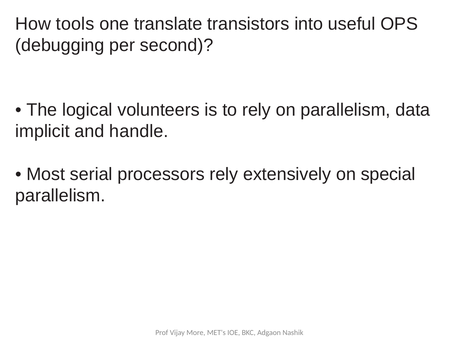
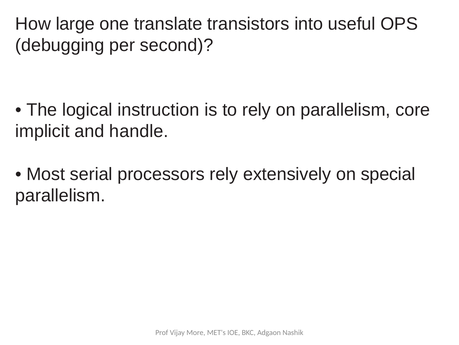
tools: tools -> large
volunteers: volunteers -> instruction
data: data -> core
